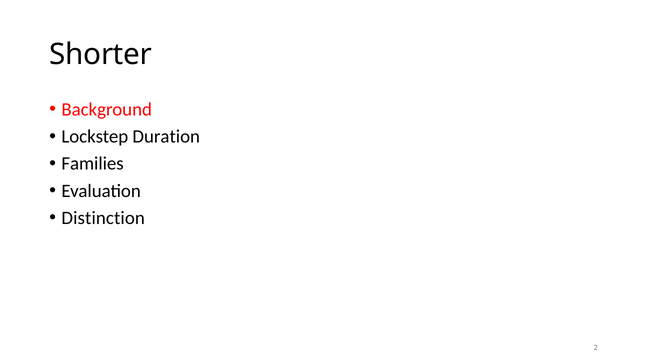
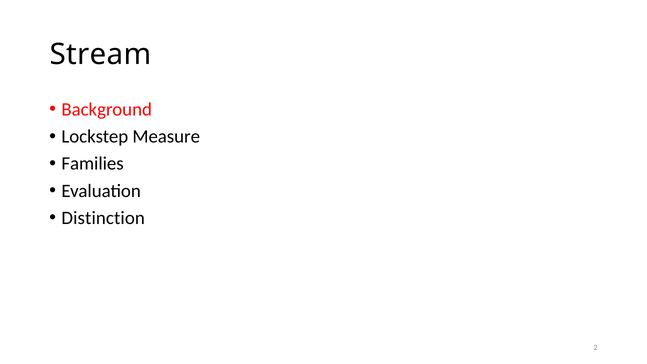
Shorter: Shorter -> Stream
Duration: Duration -> Measure
